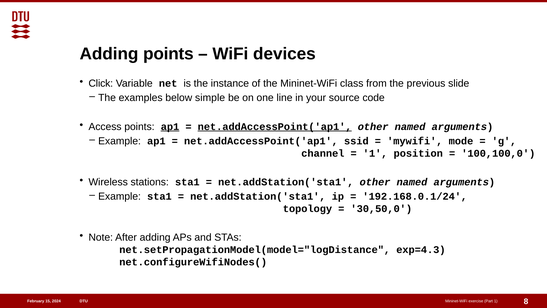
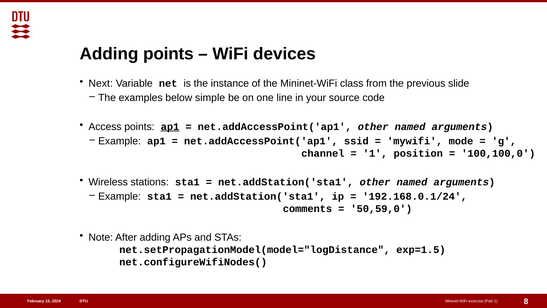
Click: Click -> Next
net.addAccessPoint('ap1 at (275, 127) underline: present -> none
topology: topology -> comments
30,50,0: 30,50,0 -> 50,59,0
exp=4.3: exp=4.3 -> exp=1.5
